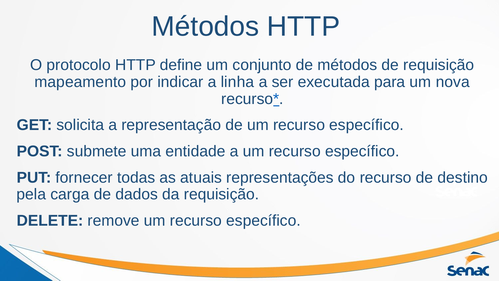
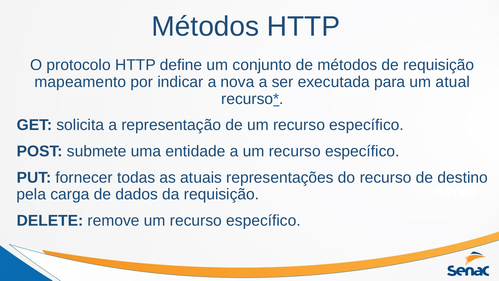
linha: linha -> nova
nova: nova -> atual
